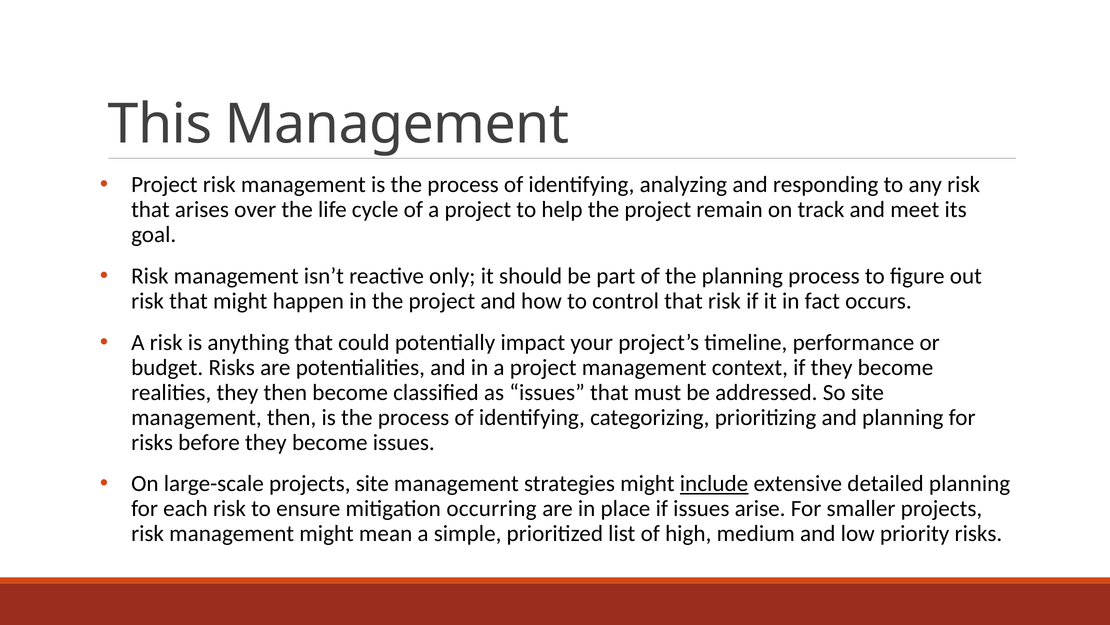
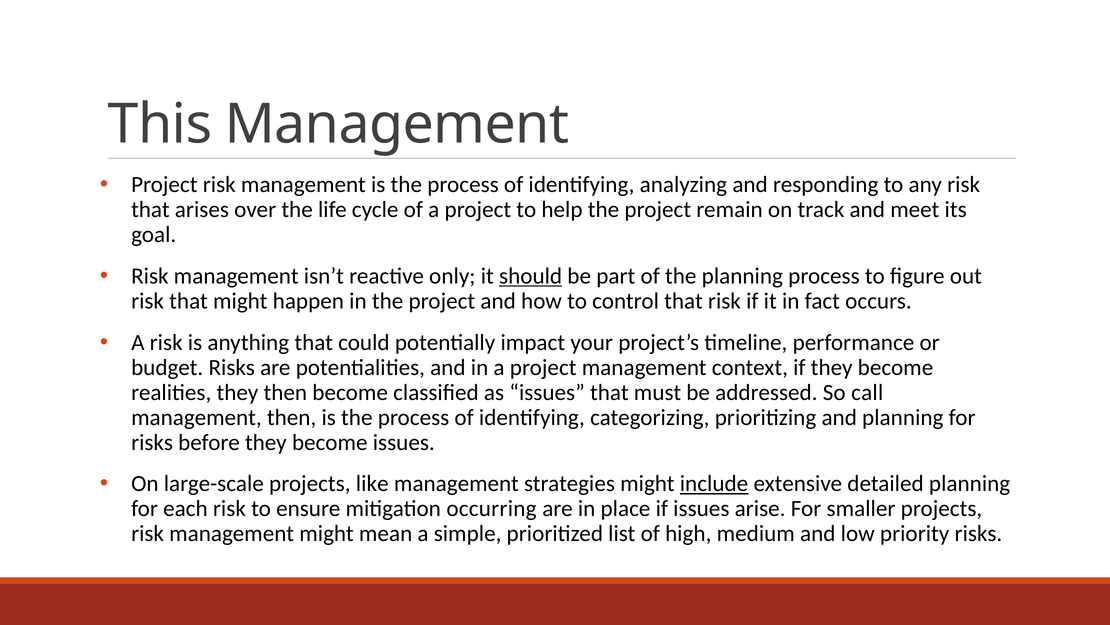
should underline: none -> present
So site: site -> call
projects site: site -> like
